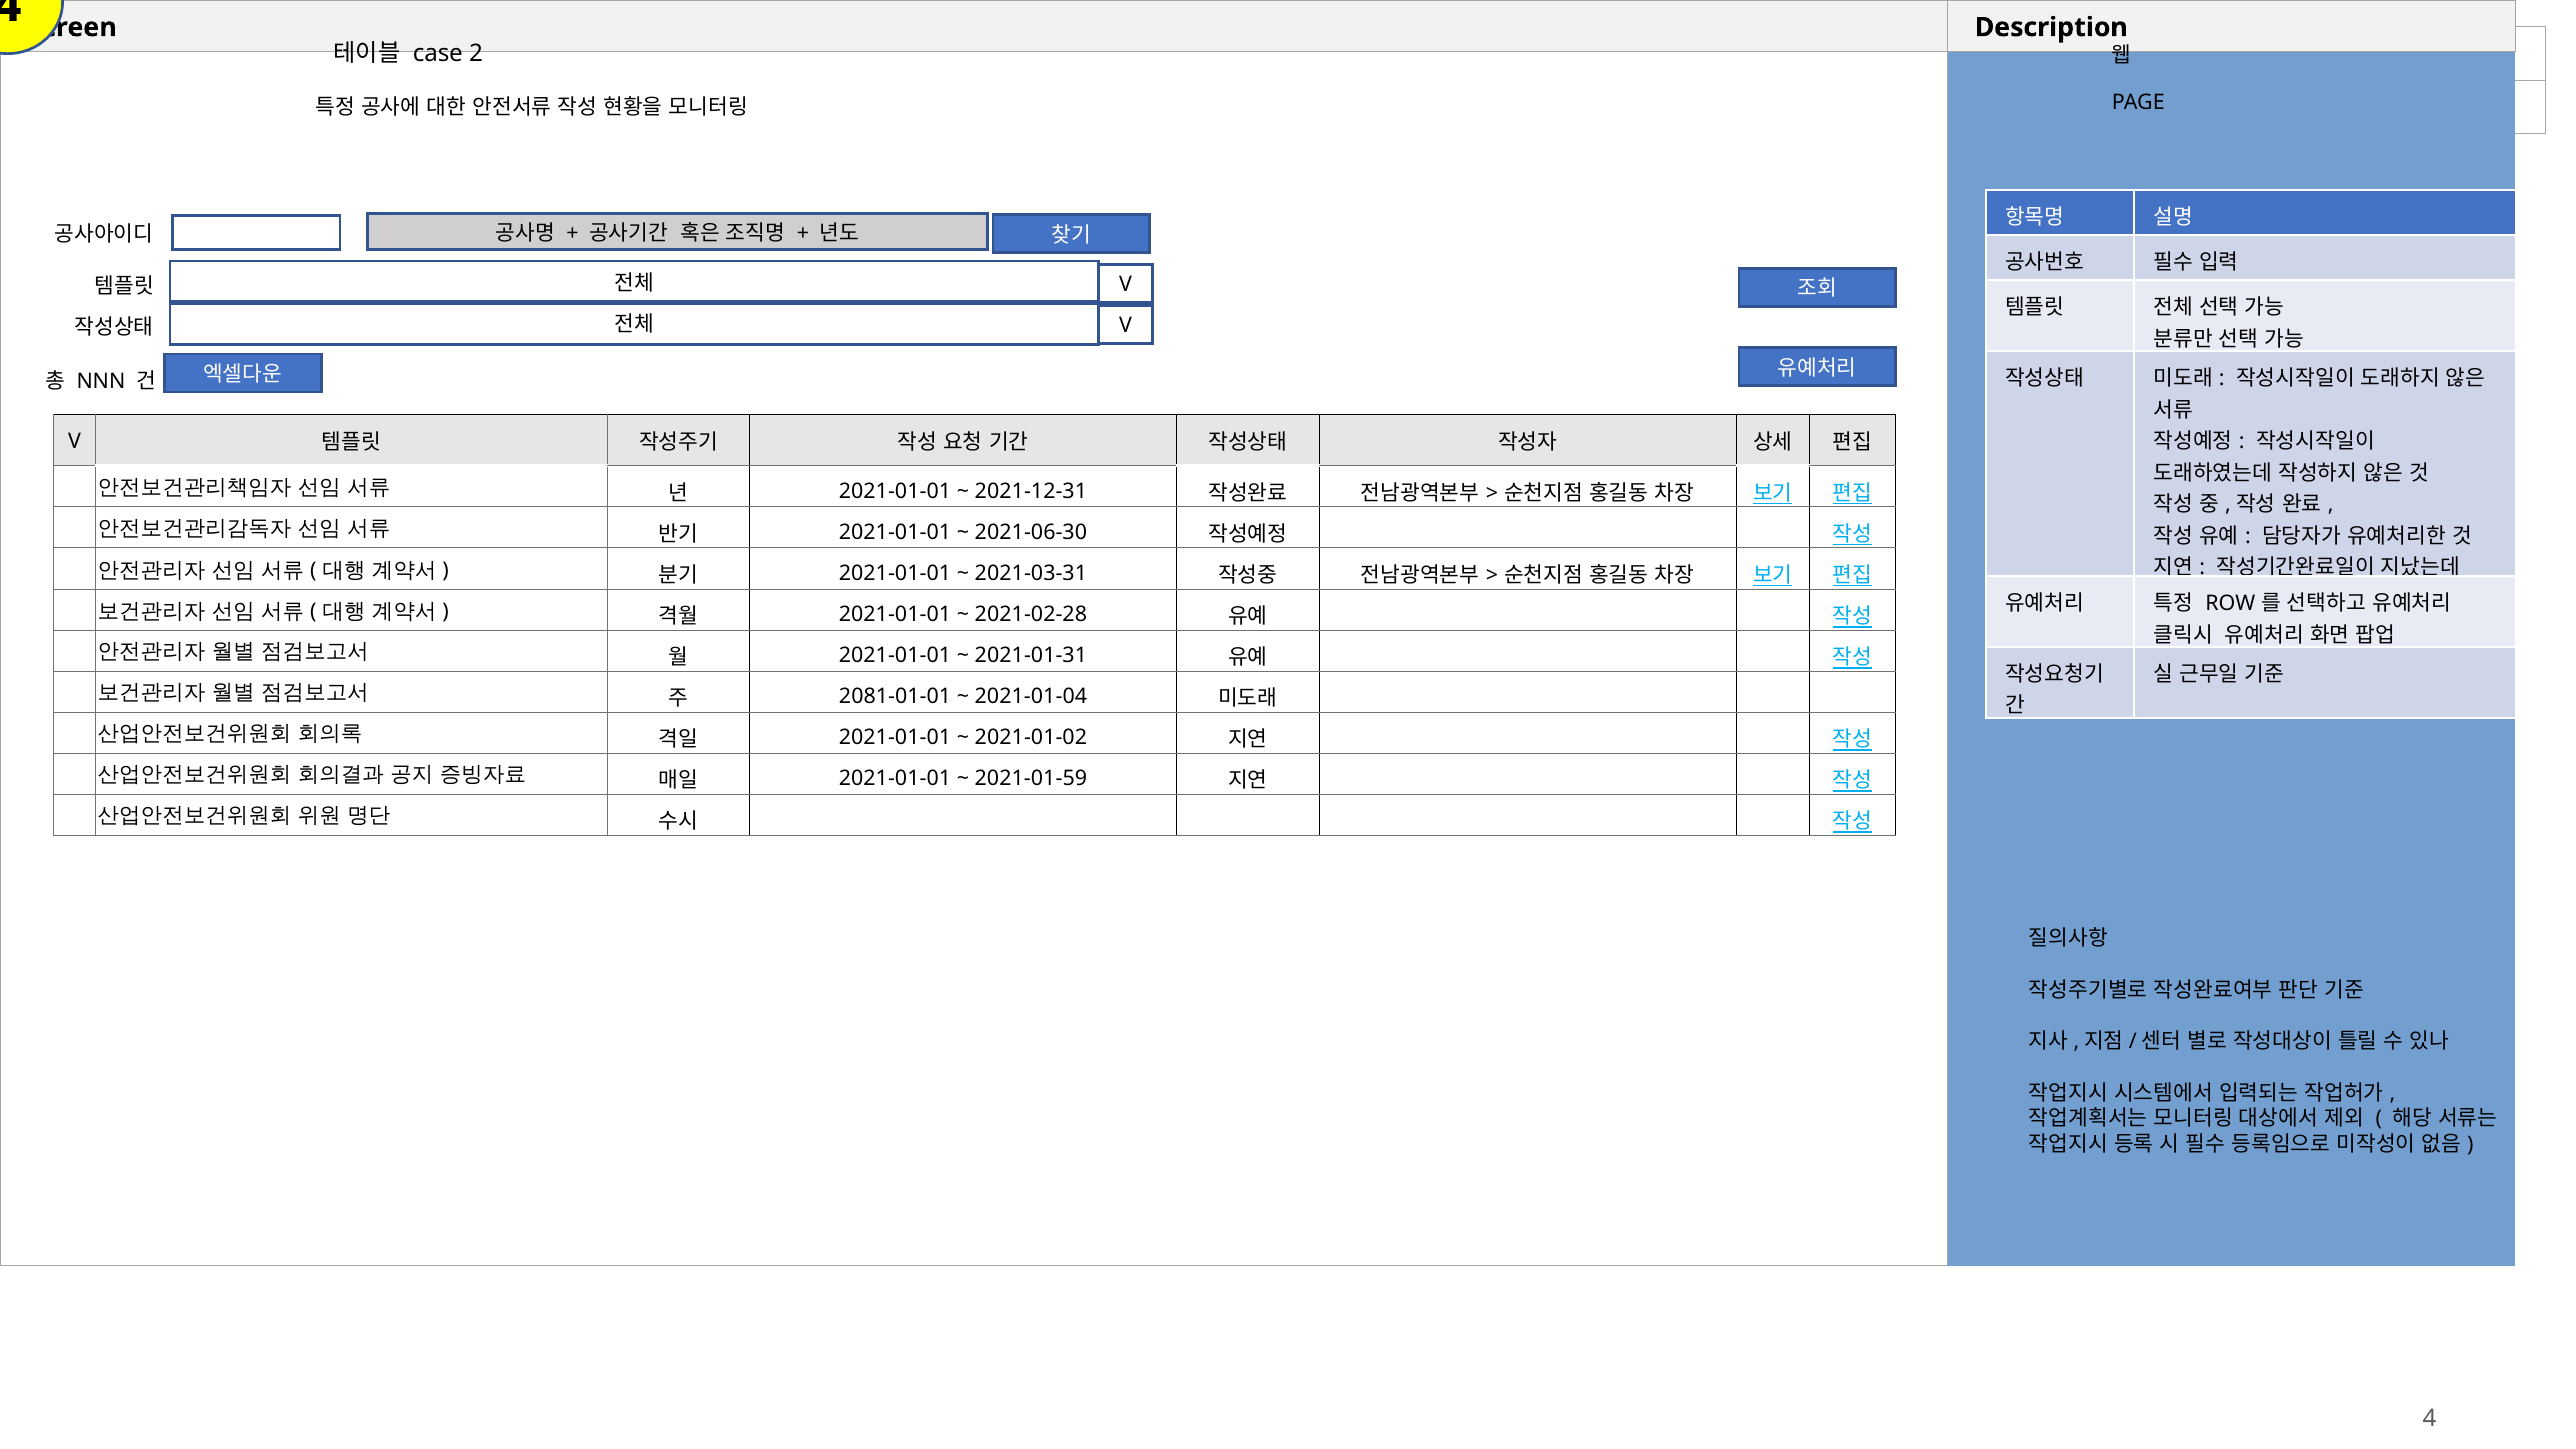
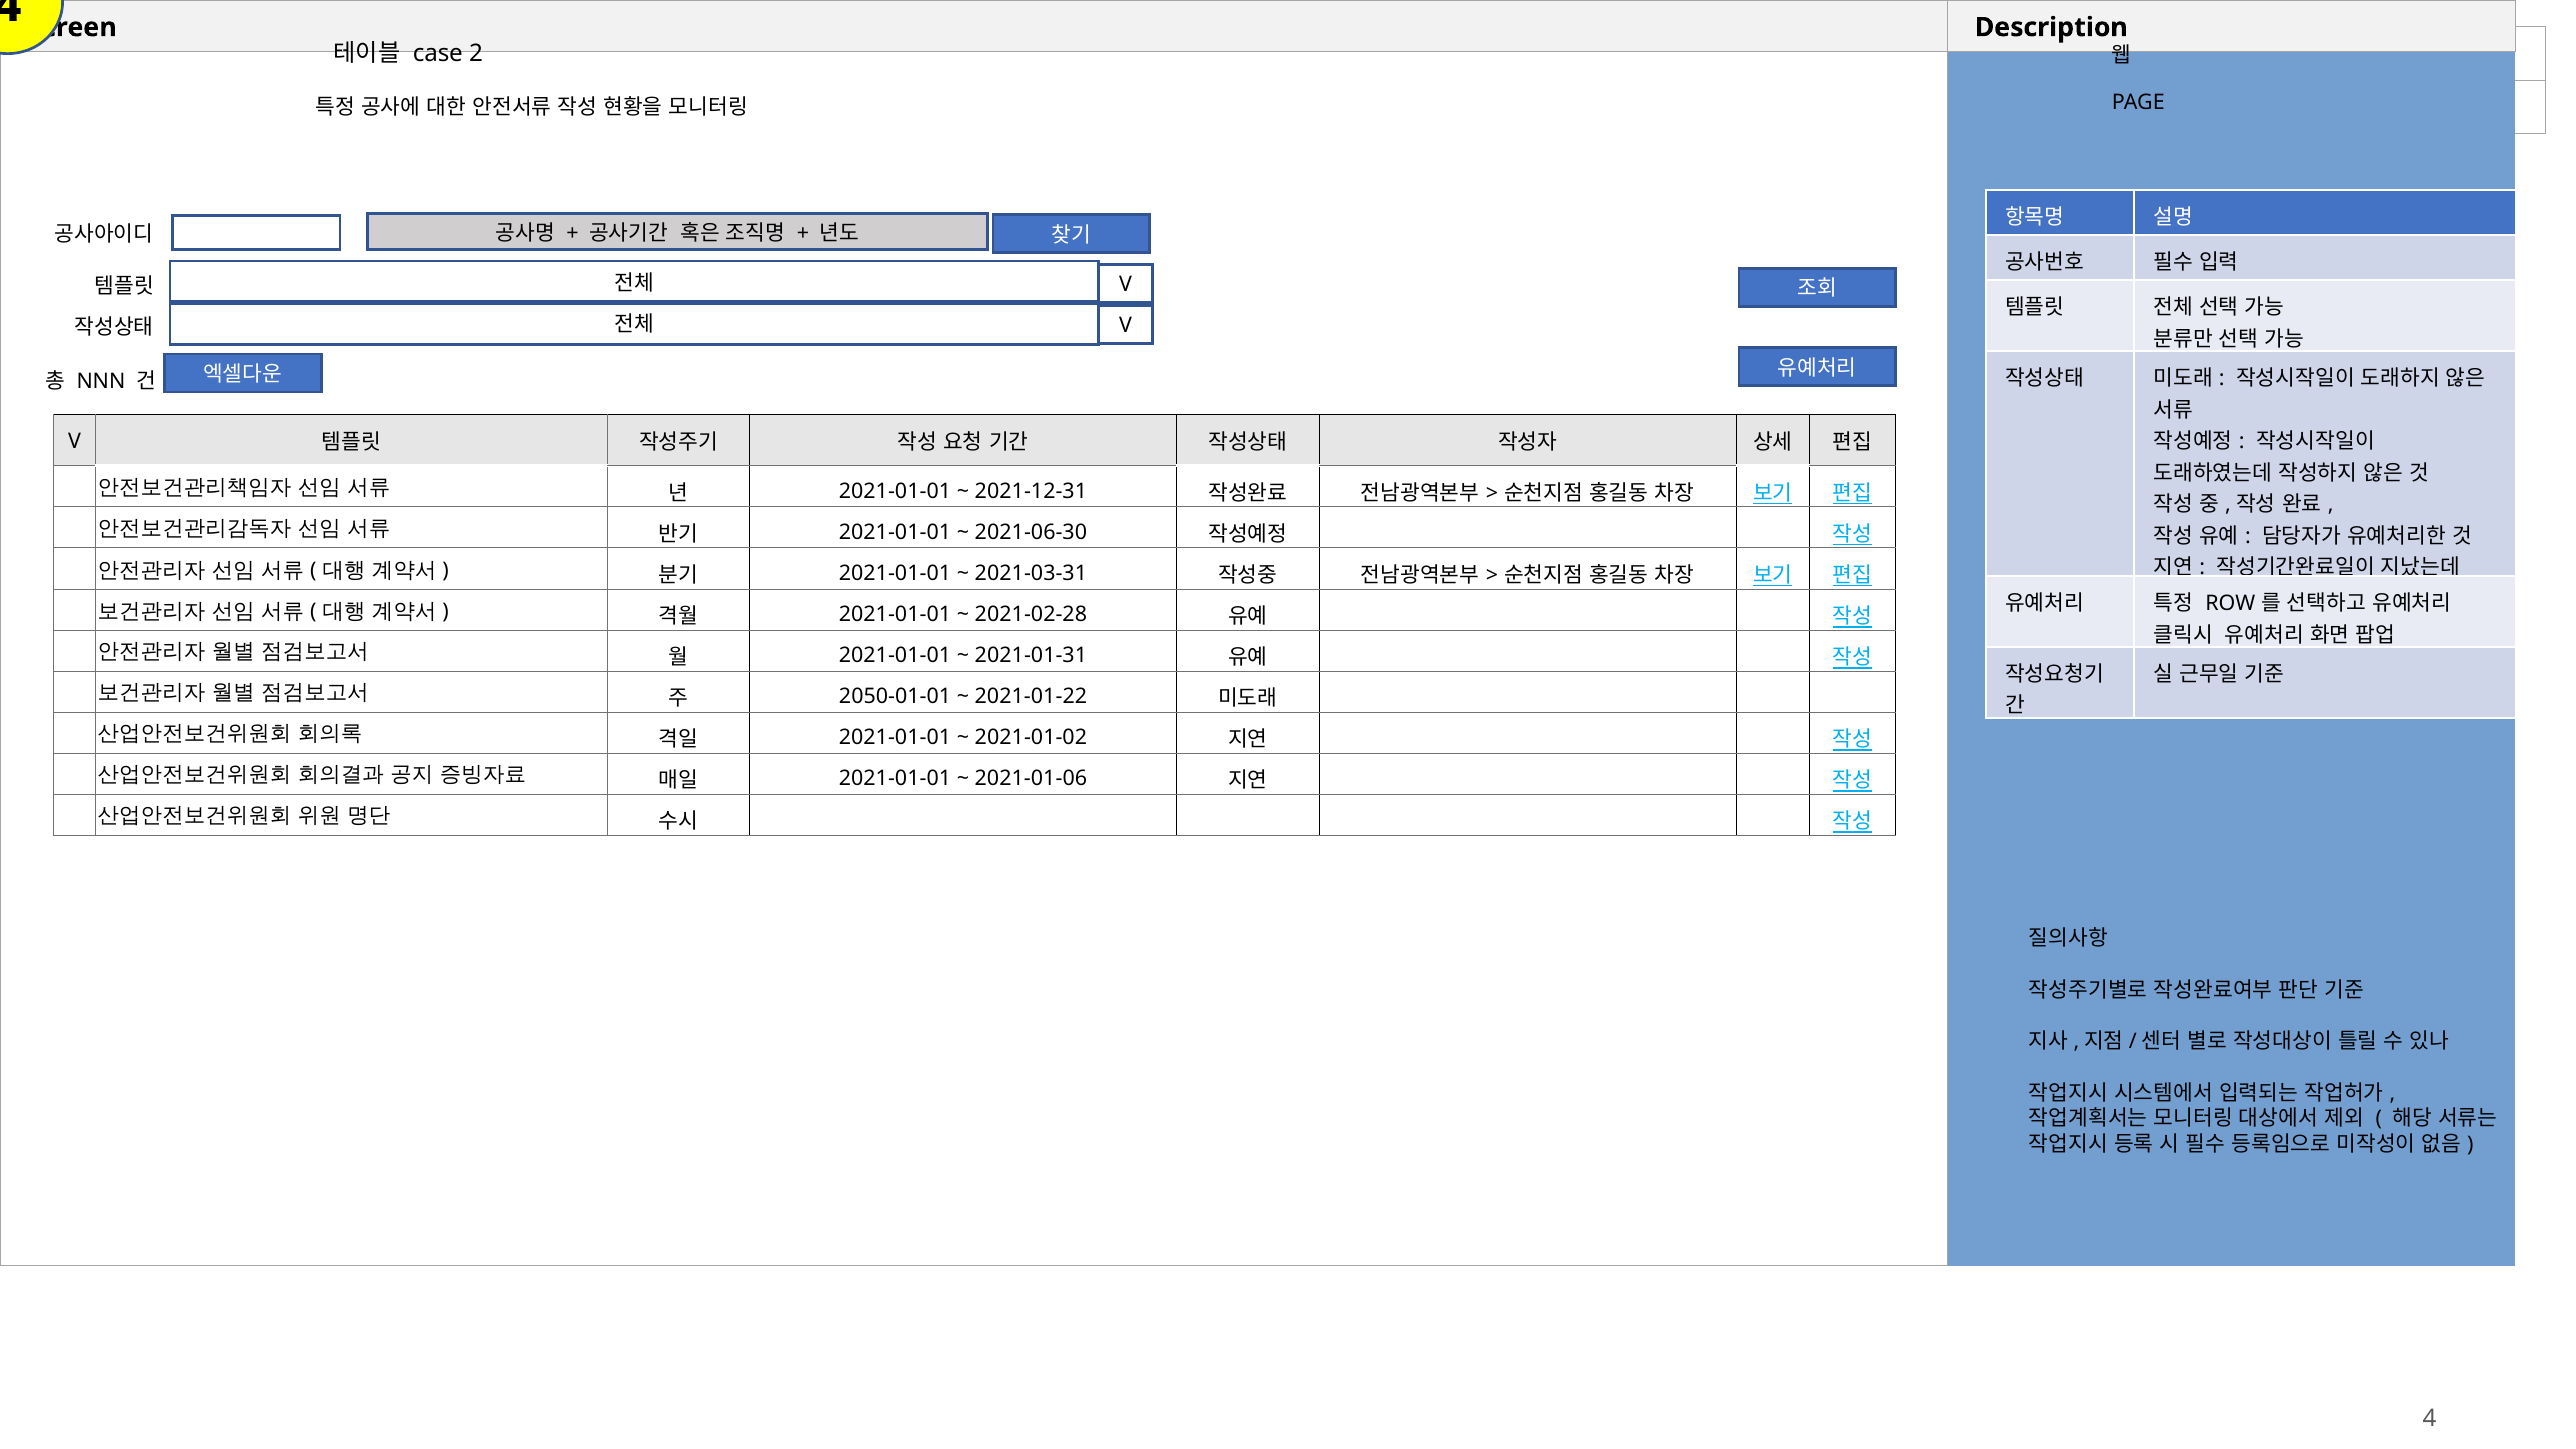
2081-01-01: 2081-01-01 -> 2050-01-01
2021-01-04: 2021-01-04 -> 2021-01-22
2021-01-59: 2021-01-59 -> 2021-01-06
